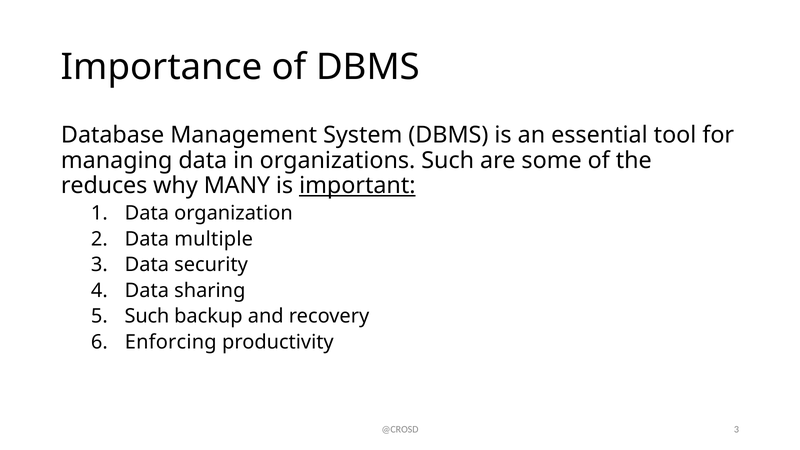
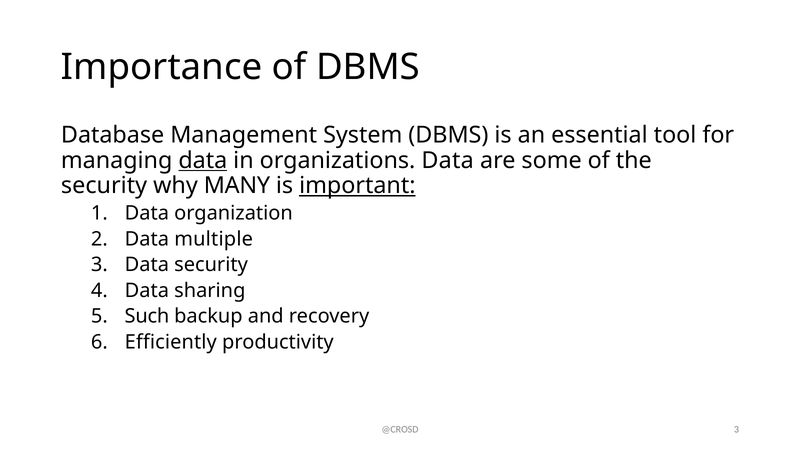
data at (203, 160) underline: none -> present
organizations Such: Such -> Data
reduces at (104, 186): reduces -> security
Enforcing: Enforcing -> Efficiently
